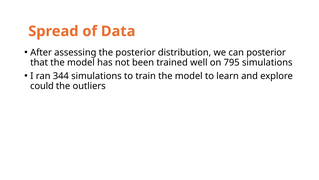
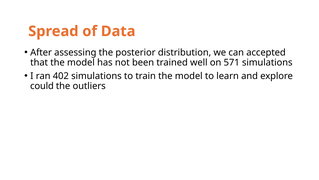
can posterior: posterior -> accepted
795: 795 -> 571
344: 344 -> 402
